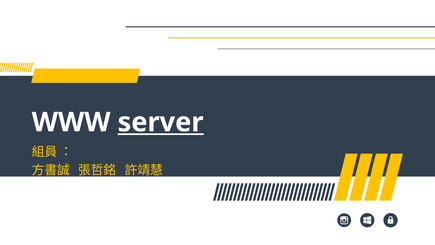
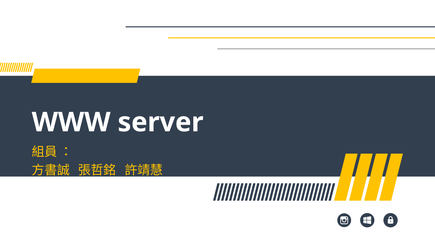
server underline: present -> none
